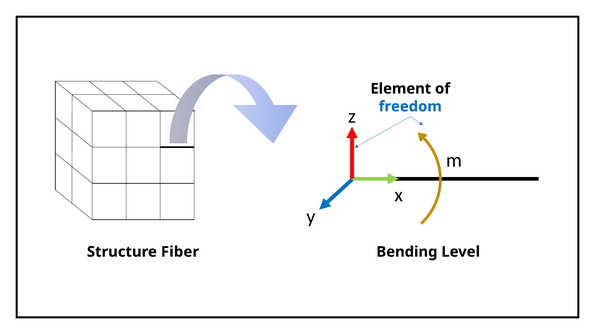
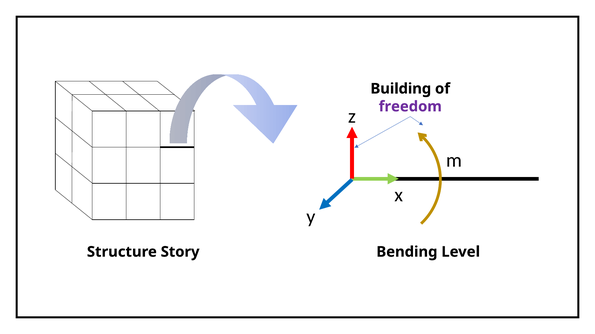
Element: Element -> Building
freedom colour: blue -> purple
Fiber: Fiber -> Story
